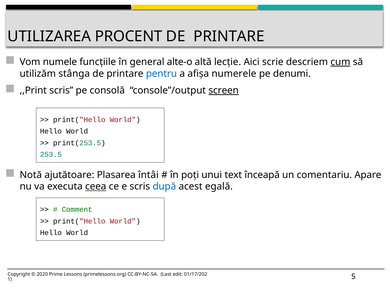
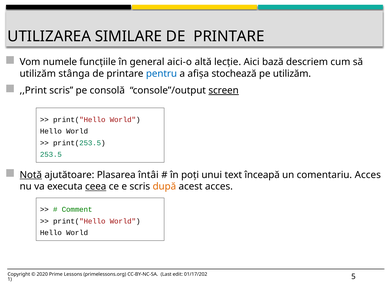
PROCENT: PROCENT -> SIMILARE
alte-o: alte-o -> aici-o
scrie: scrie -> bază
cum underline: present -> none
numerele: numerele -> stochează
pe denumi: denumi -> utilizăm
Notă underline: none -> present
comentariu Apare: Apare -> Acces
după colour: blue -> orange
acest egală: egală -> acces
